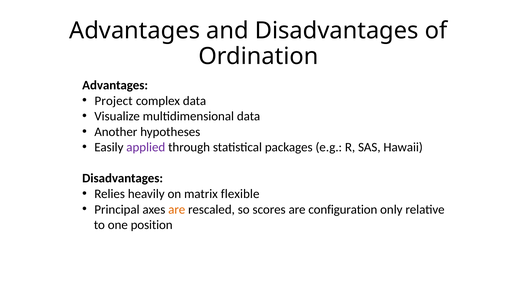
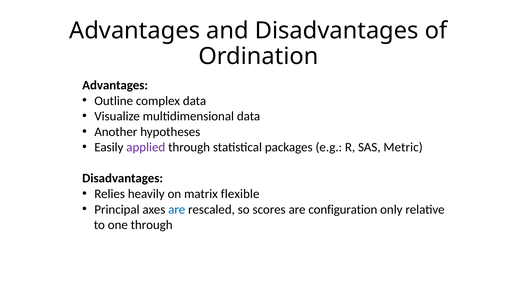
Project: Project -> Outline
Hawaii: Hawaii -> Metric
are at (177, 209) colour: orange -> blue
one position: position -> through
